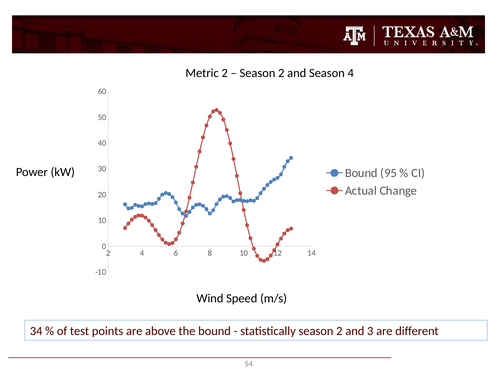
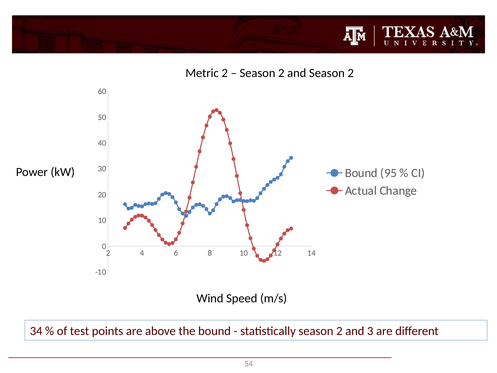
and Season 4: 4 -> 2
